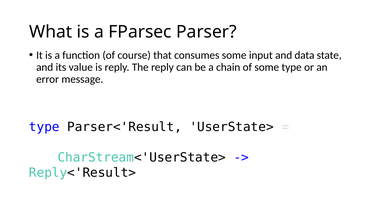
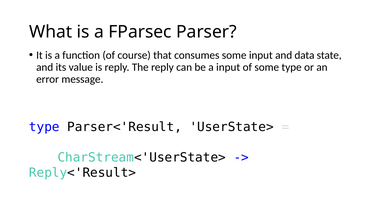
a chain: chain -> input
